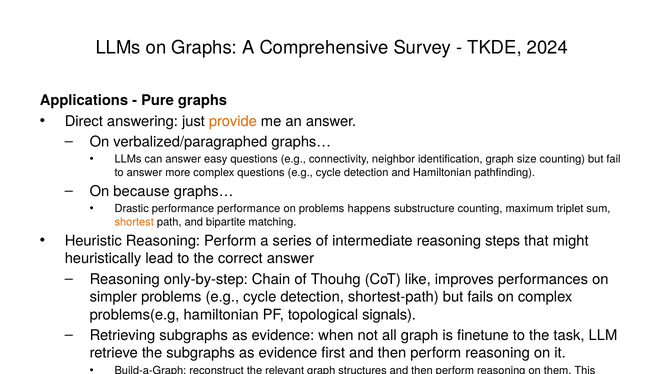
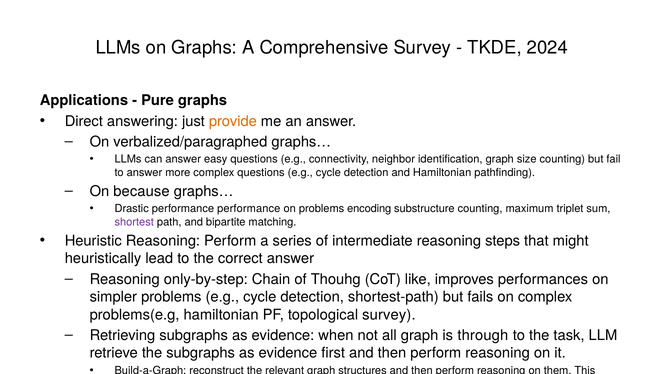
happens: happens -> encoding
shortest colour: orange -> purple
topological signals: signals -> survey
is finetune: finetune -> through
